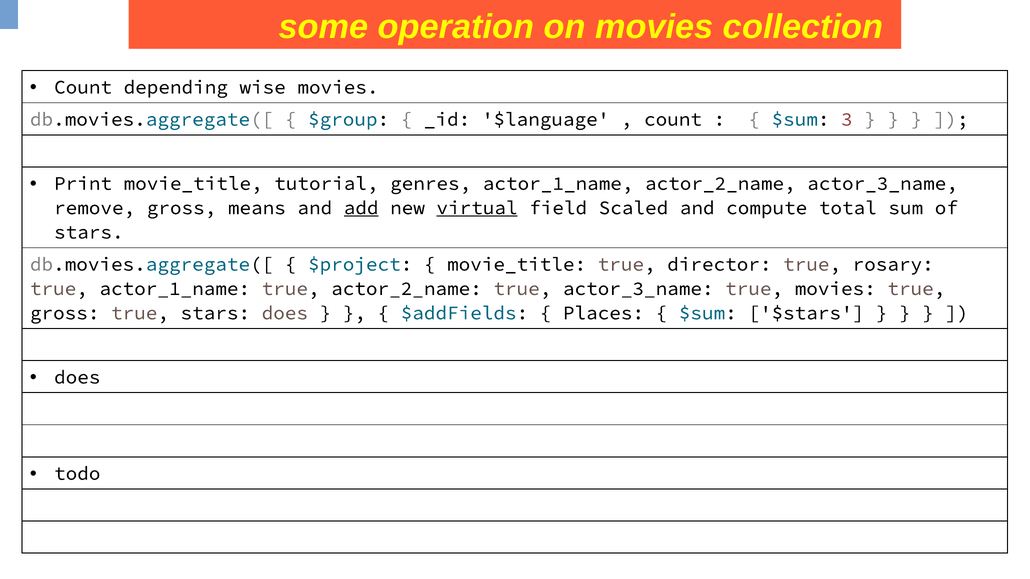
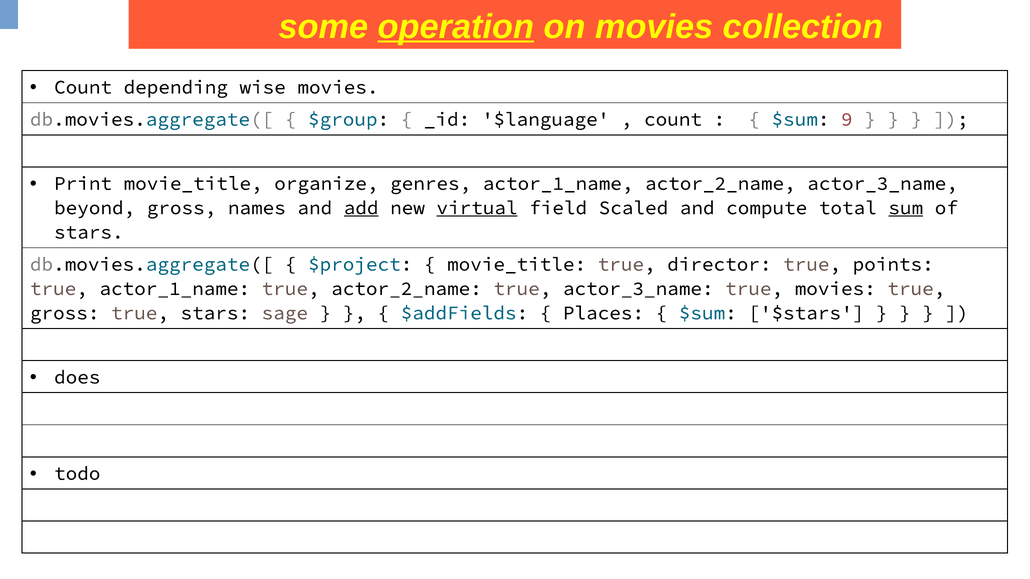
operation underline: none -> present
3: 3 -> 9
tutorial: tutorial -> organize
remove: remove -> beyond
means: means -> names
sum underline: none -> present
rosary: rosary -> points
stars does: does -> sage
